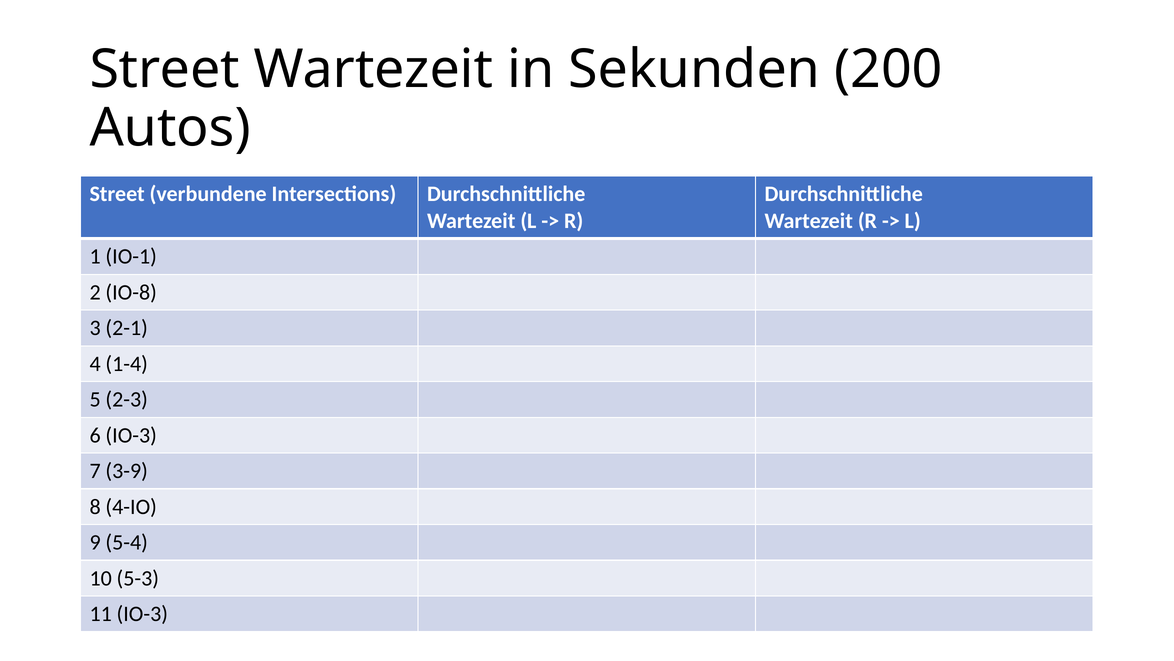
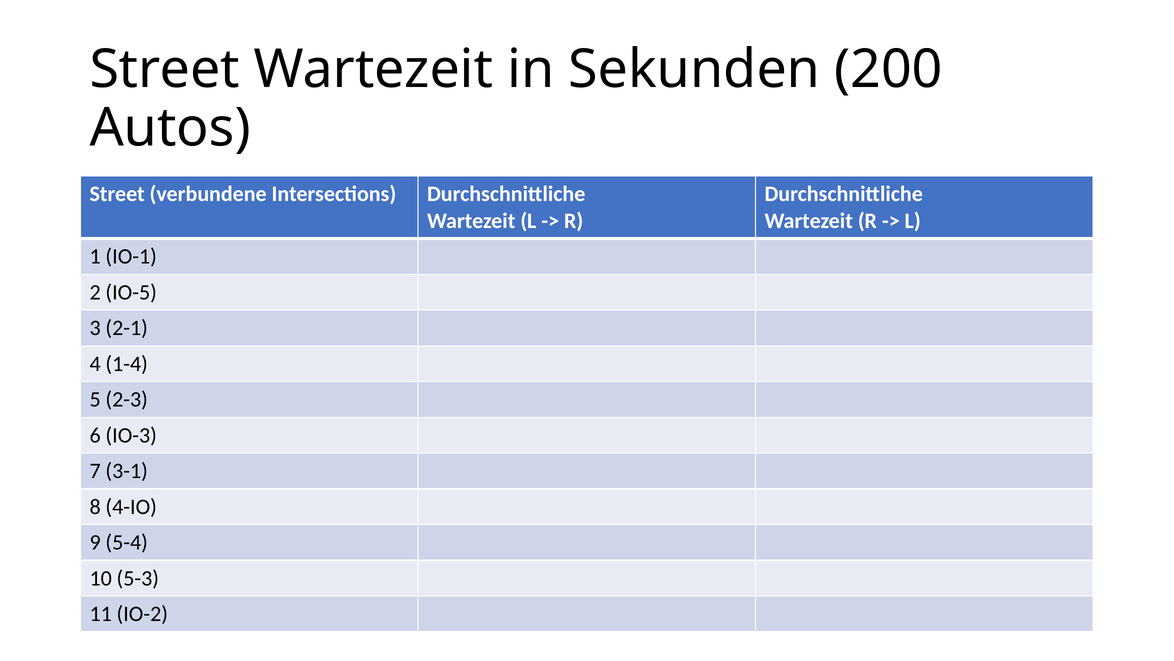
IO-8: IO-8 -> IO-5
3-9: 3-9 -> 3-1
11 IO-3: IO-3 -> IO-2
